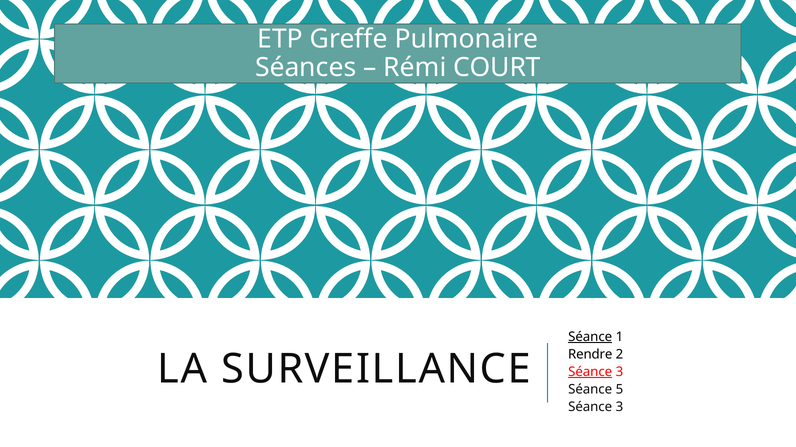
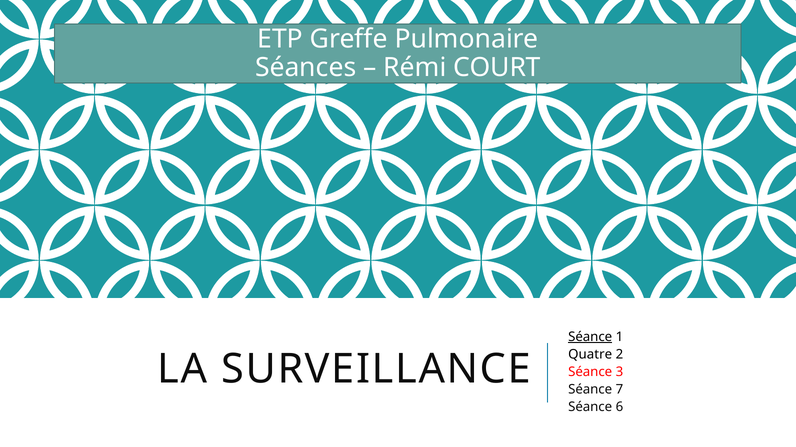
Rendre: Rendre -> Quatre
Séance at (590, 373) underline: present -> none
5: 5 -> 7
3 at (619, 408): 3 -> 6
